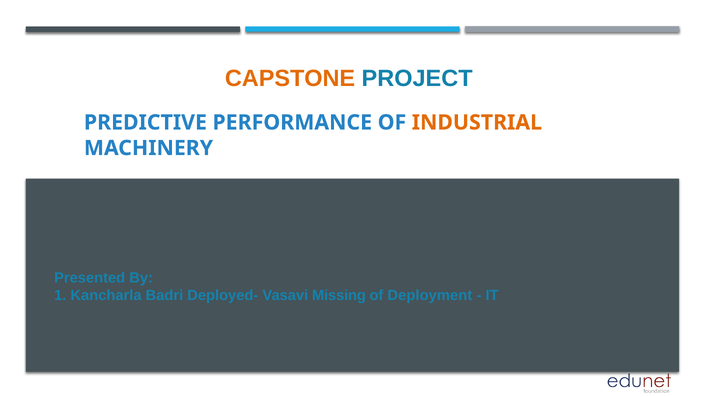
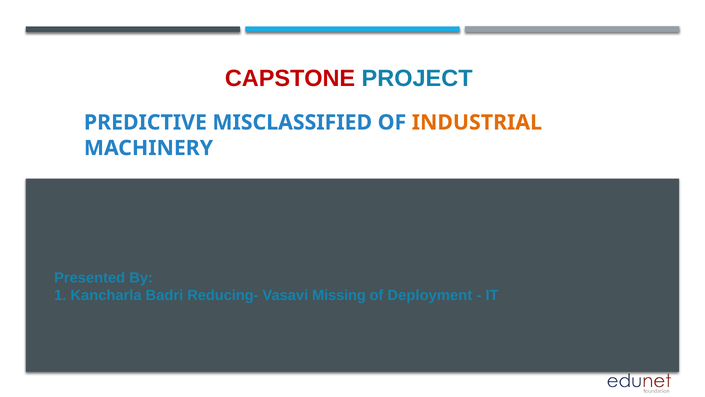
CAPSTONE colour: orange -> red
PERFORMANCE: PERFORMANCE -> MISCLASSIFIED
Deployed-: Deployed- -> Reducing-
